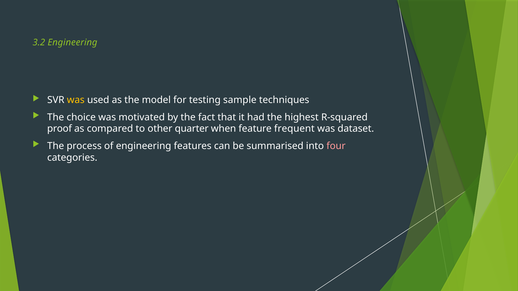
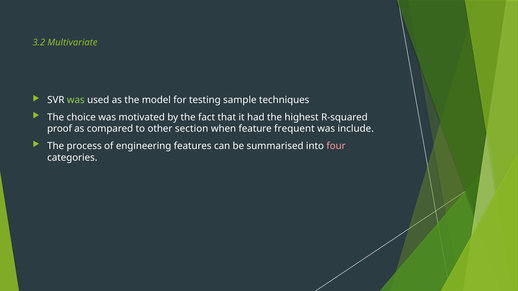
3.2 Engineering: Engineering -> Multivariate
was at (76, 100) colour: yellow -> light green
quarter: quarter -> section
dataset: dataset -> include
